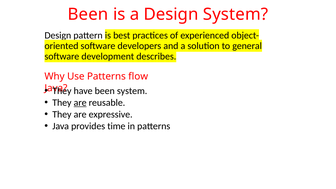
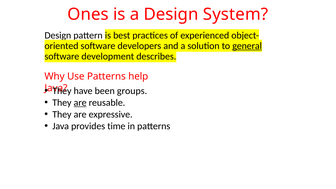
Been at (88, 14): Been -> Ones
general underline: none -> present
flow: flow -> help
been system: system -> groups
